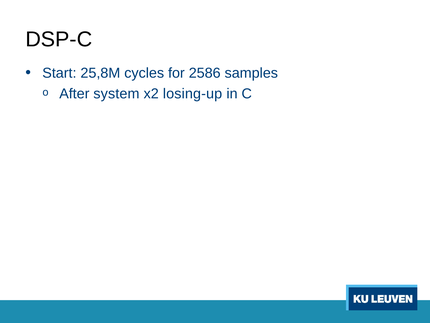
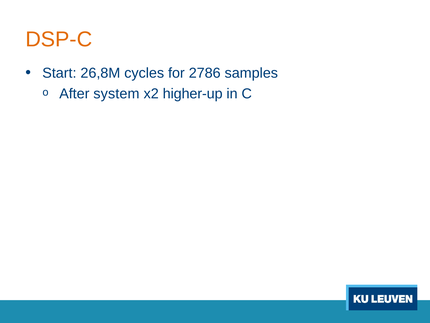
DSP-C colour: black -> orange
25,8M: 25,8M -> 26,8M
2586: 2586 -> 2786
losing-up: losing-up -> higher-up
